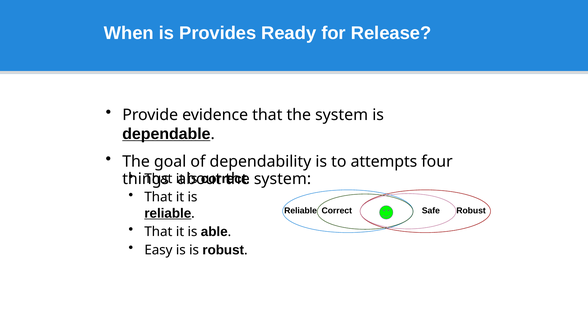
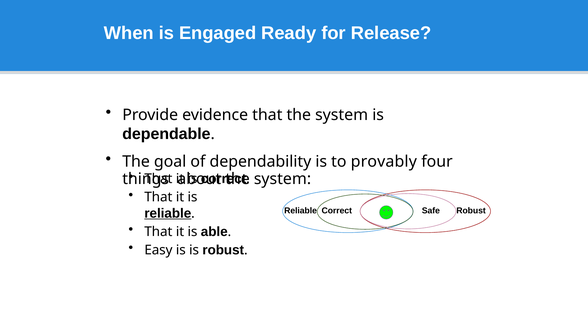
Provides: Provides -> Engaged
dependable underline: present -> none
attempts: attempts -> provably
